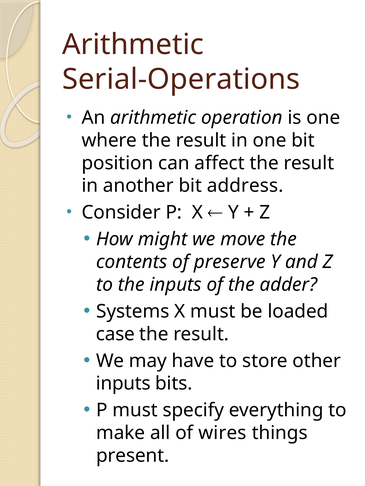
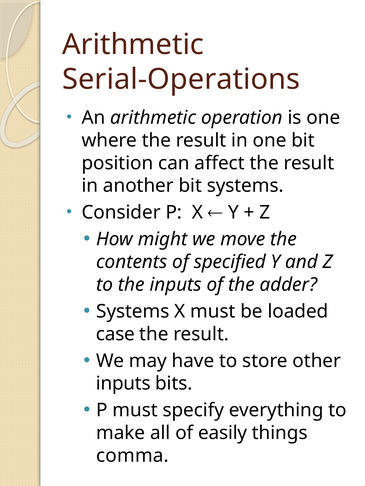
bit address: address -> systems
preserve: preserve -> specified
wires: wires -> easily
present: present -> comma
